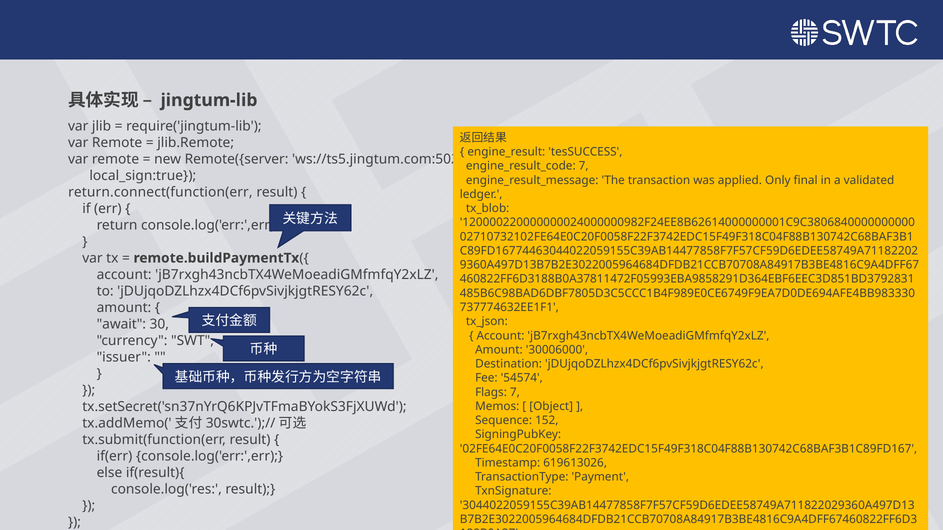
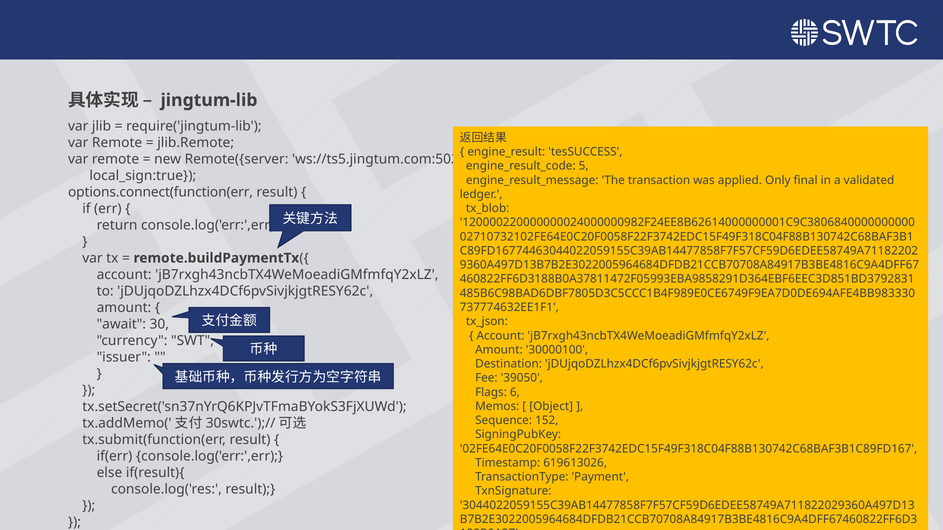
engine_result_code 7: 7 -> 5
return.connect(function(err: return.connect(function(err -> options.connect(function(err
30006000: 30006000 -> 30000100
54574: 54574 -> 39050
Flags 7: 7 -> 6
